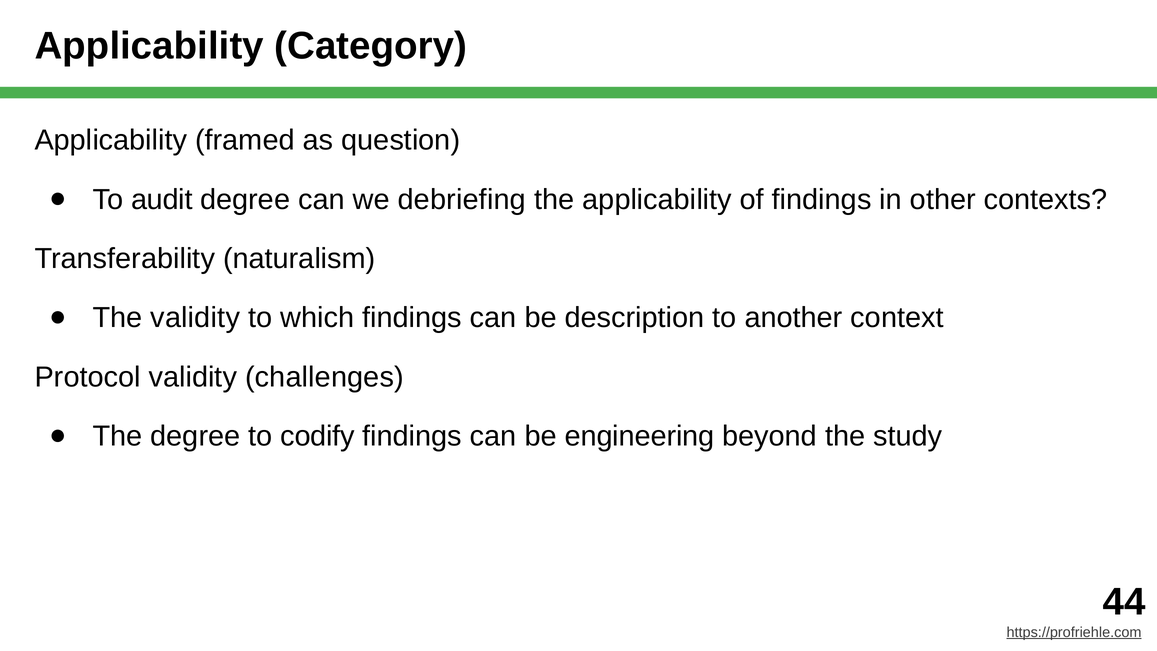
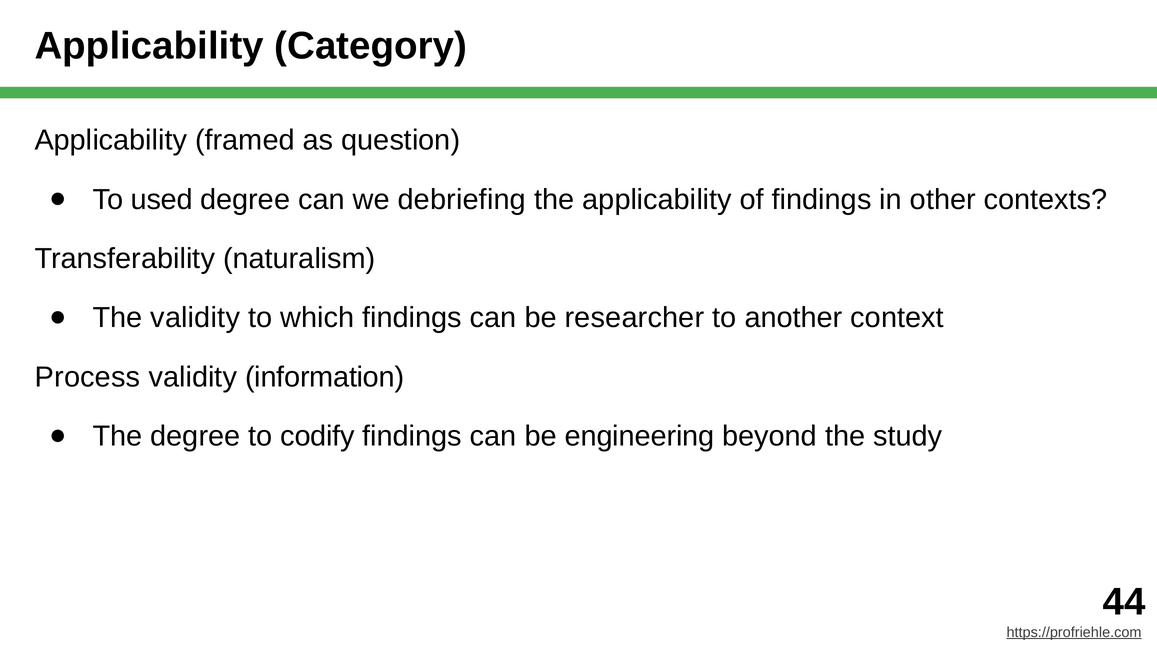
audit: audit -> used
description: description -> researcher
Protocol: Protocol -> Process
challenges: challenges -> information
